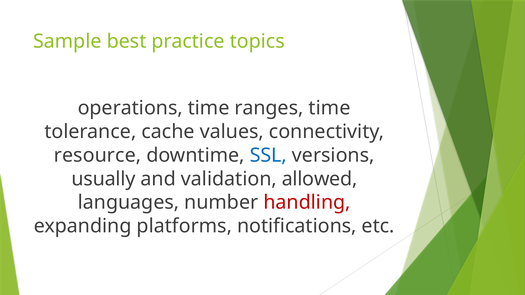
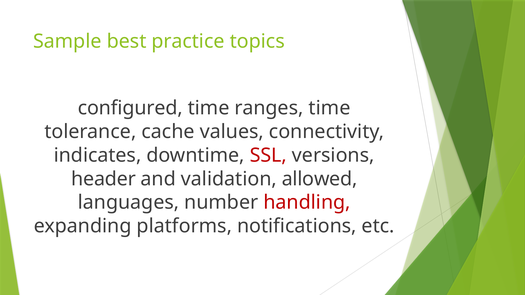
operations: operations -> configured
resource: resource -> indicates
SSL colour: blue -> red
usually: usually -> header
